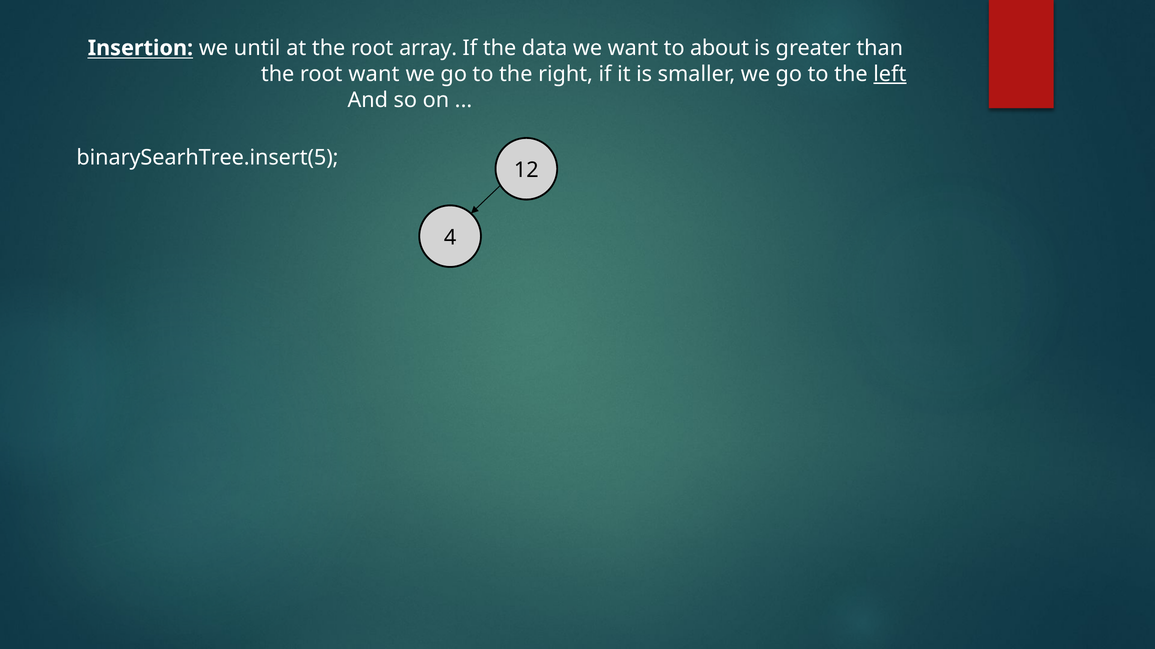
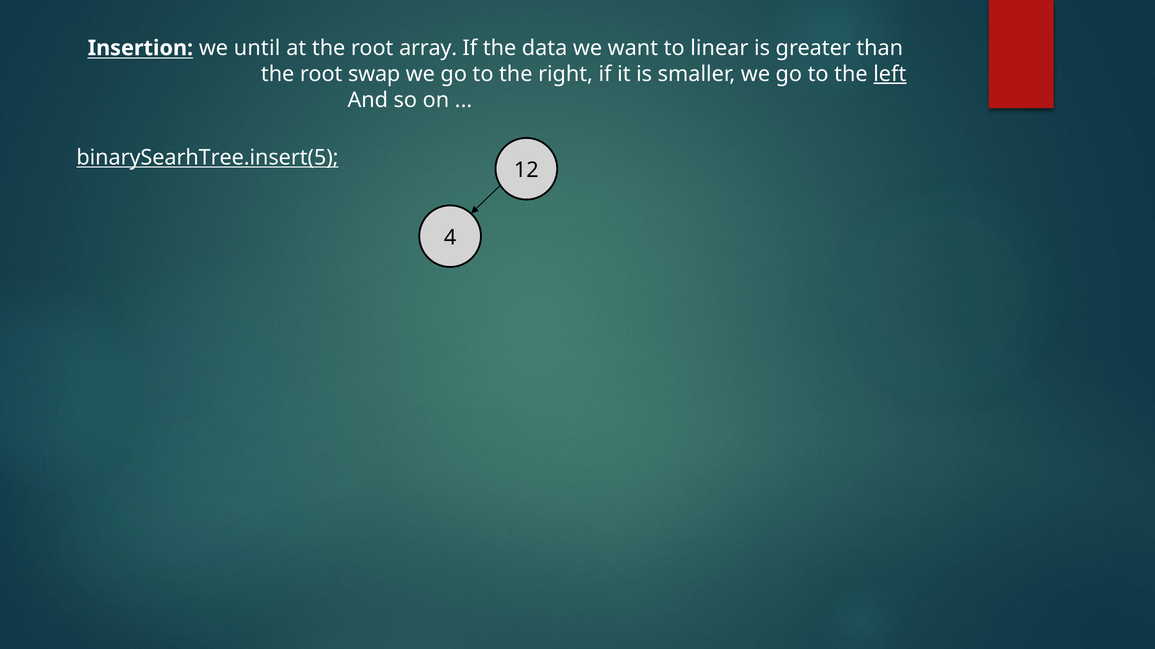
about: about -> linear
root want: want -> swap
binarySearhTree.insert(5 underline: none -> present
